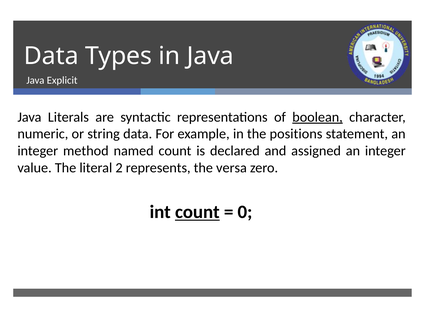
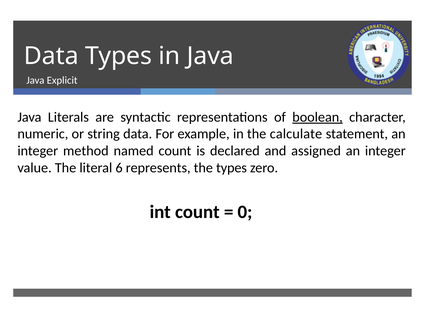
positions: positions -> calculate
2: 2 -> 6
the versa: versa -> types
count at (197, 213) underline: present -> none
